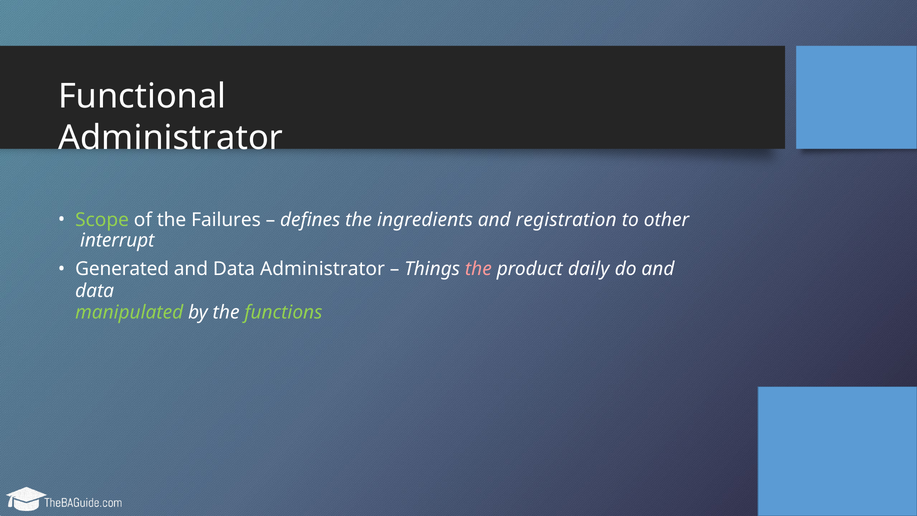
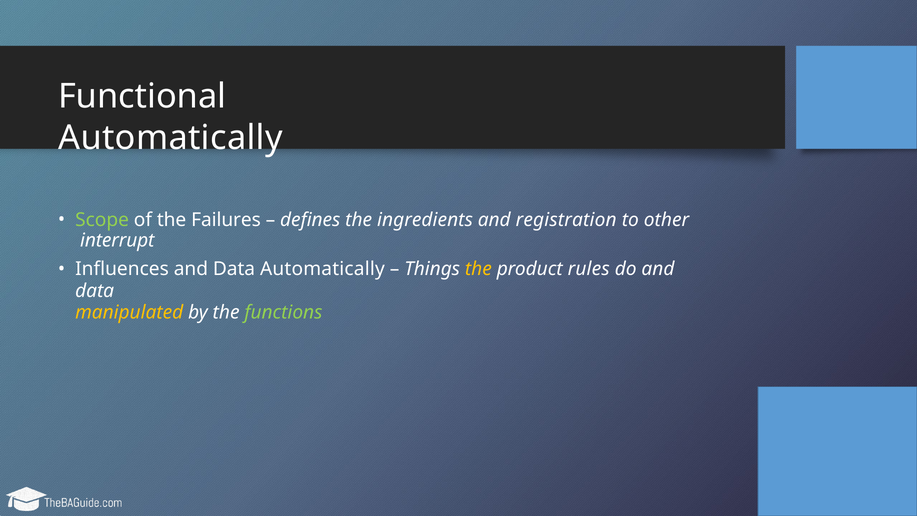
Administrator at (171, 138): Administrator -> Automatically
Generated: Generated -> Influences
Data Administrator: Administrator -> Automatically
the at (478, 269) colour: pink -> yellow
daily: daily -> rules
manipulated colour: light green -> yellow
